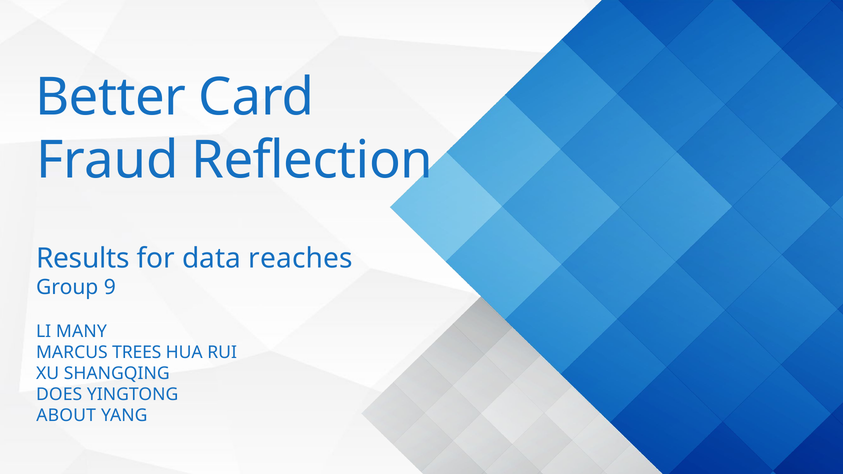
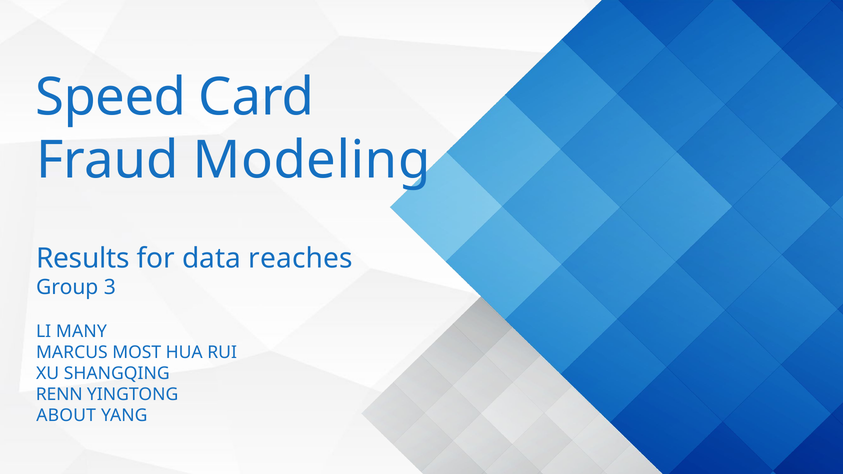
Better: Better -> Speed
Reflection: Reflection -> Modeling
9: 9 -> 3
TREES: TREES -> MOST
DOES: DOES -> RENN
